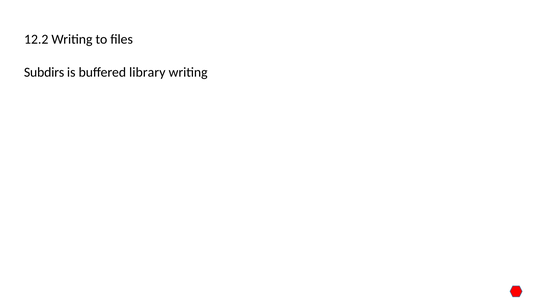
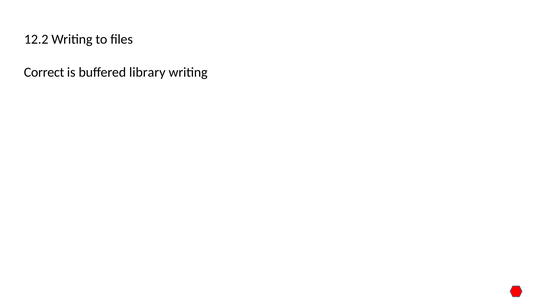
Subdirs: Subdirs -> Correct
